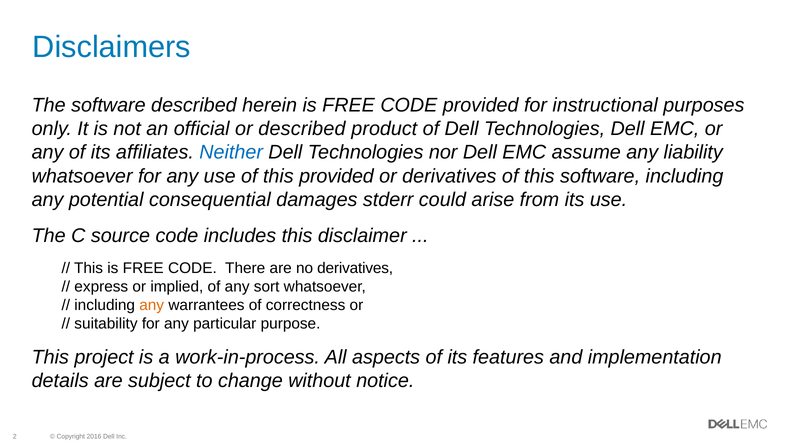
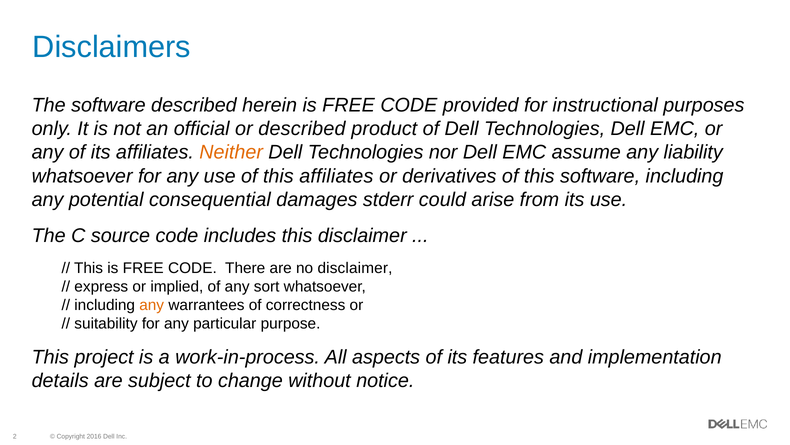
Neither colour: blue -> orange
this provided: provided -> affiliates
no derivatives: derivatives -> disclaimer
